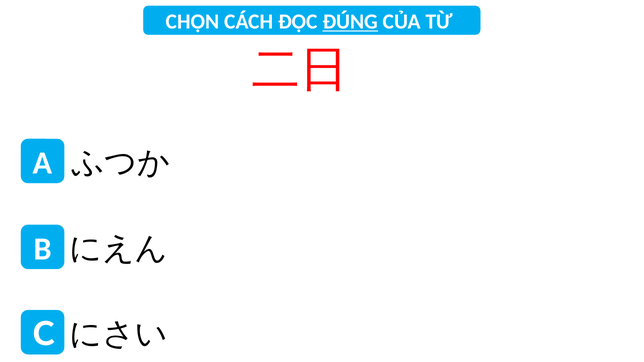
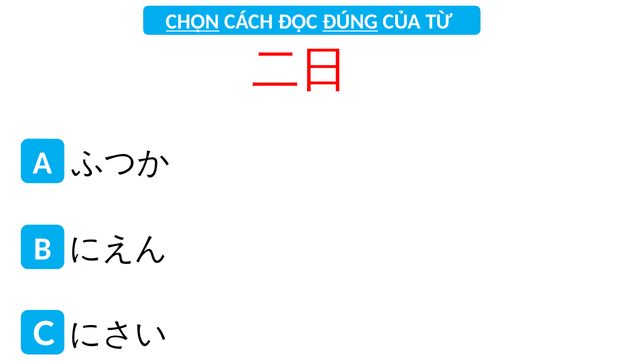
CHỌN underline: none -> present
